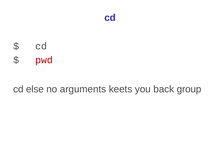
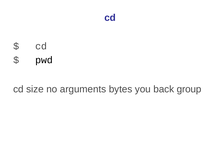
pwd colour: red -> black
else: else -> size
keets: keets -> bytes
